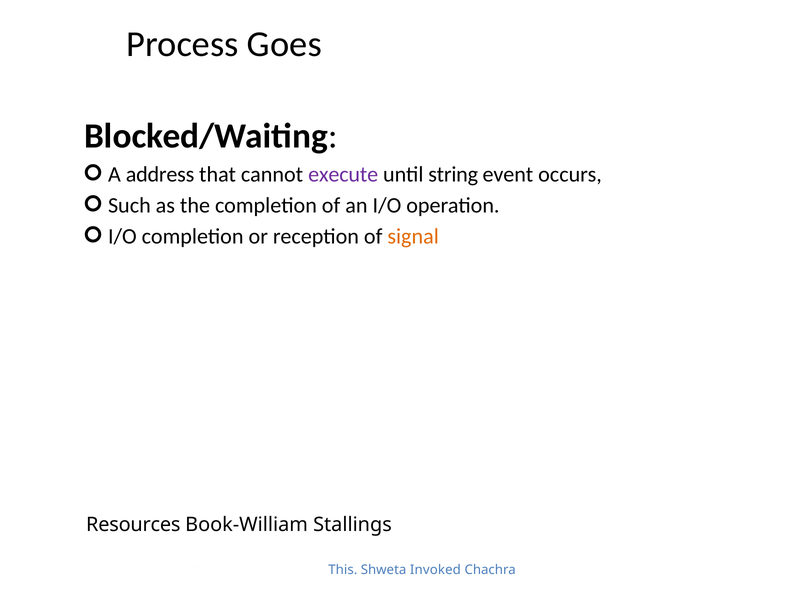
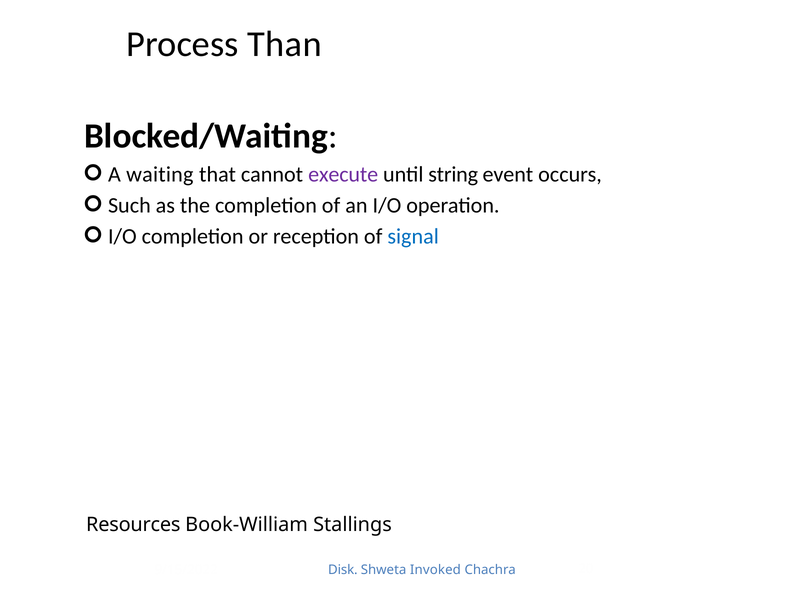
Goes: Goes -> Than
address: address -> waiting
signal colour: orange -> blue
This: This -> Disk
